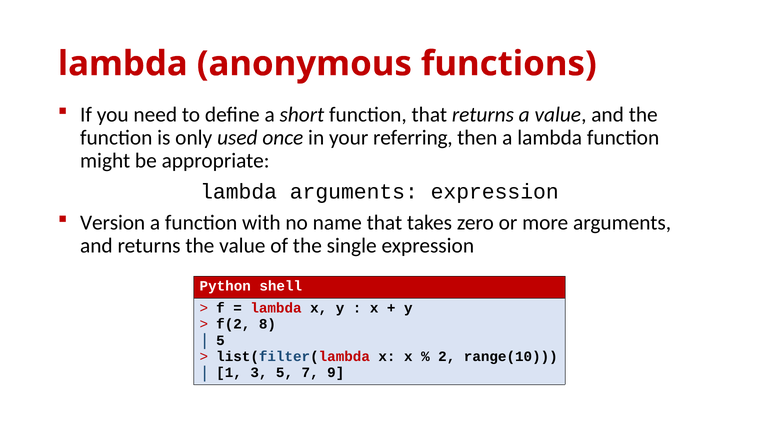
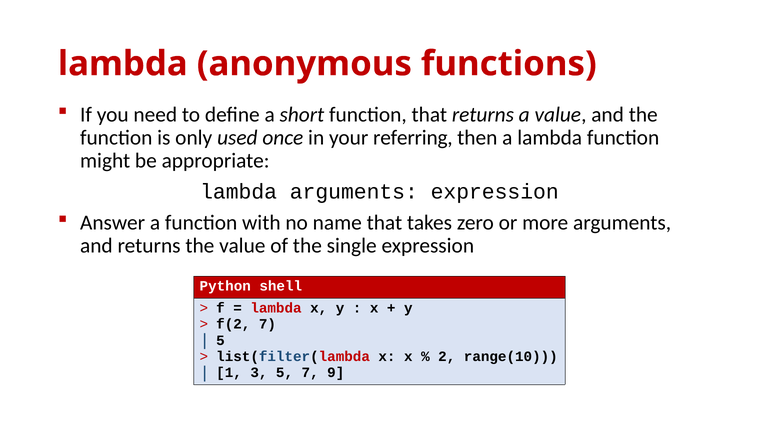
Version: Version -> Answer
f(2 8: 8 -> 7
